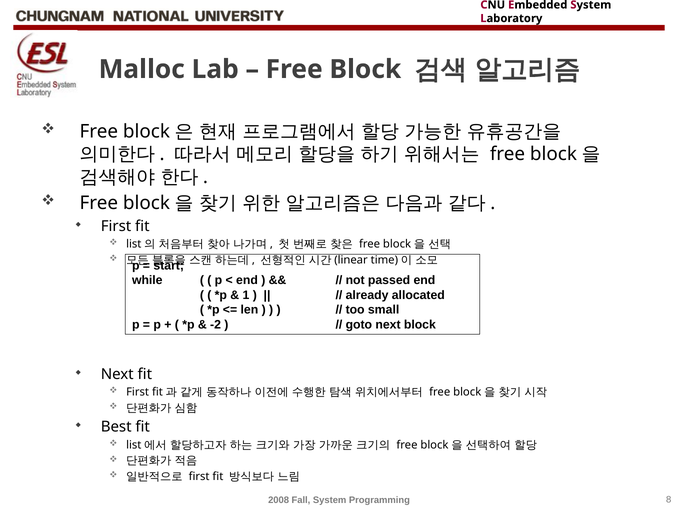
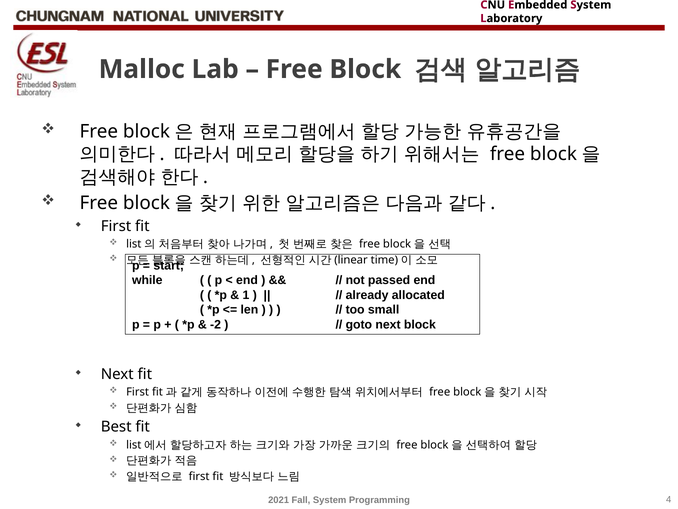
2008: 2008 -> 2021
8: 8 -> 4
